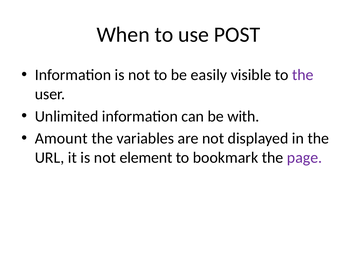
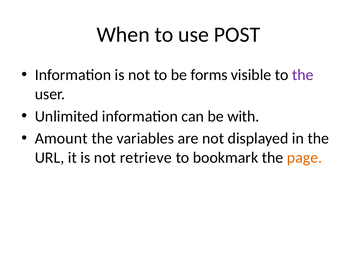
easily: easily -> forms
element: element -> retrieve
page colour: purple -> orange
